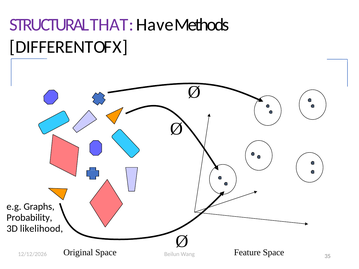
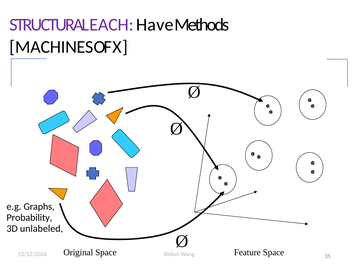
THAT: THAT -> EACH
DIFFERENT: DIFFERENT -> MACHINES
likelihood: likelihood -> unlabeled
